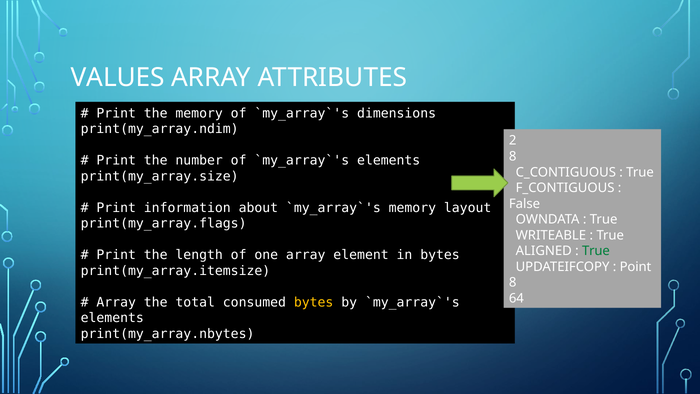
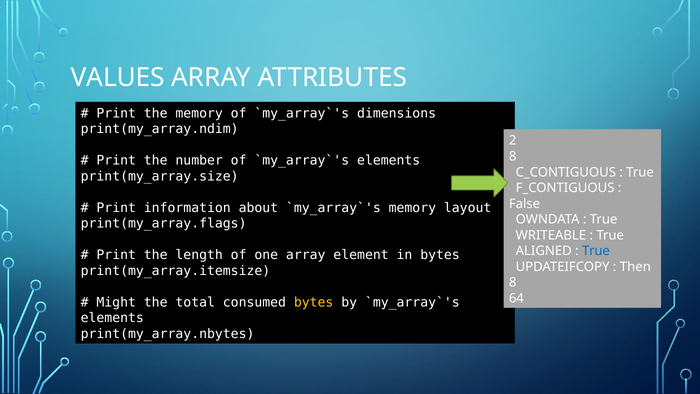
True at (596, 251) colour: green -> blue
Point: Point -> Then
Array at (116, 302): Array -> Might
